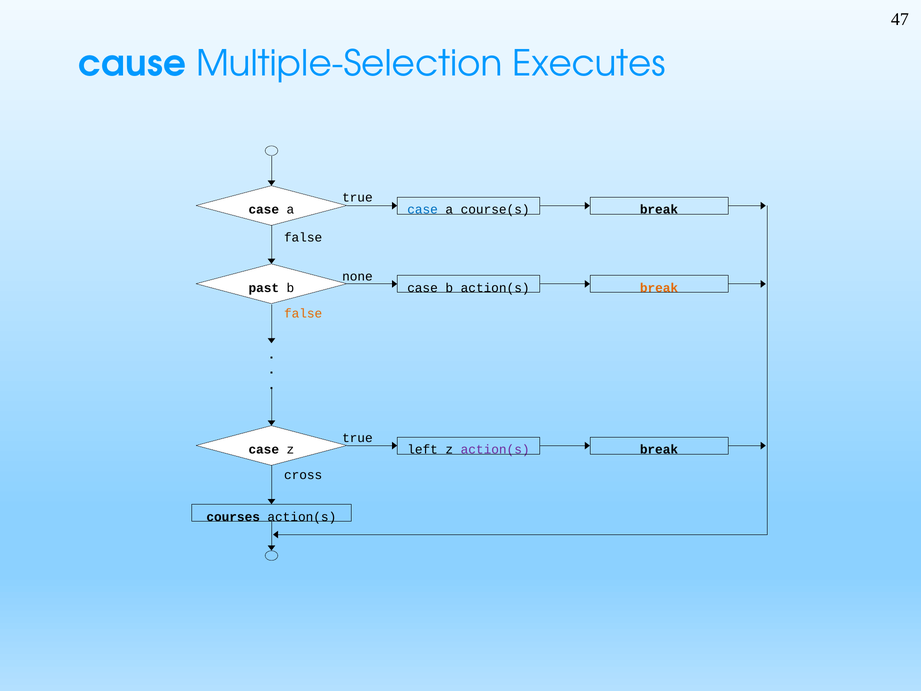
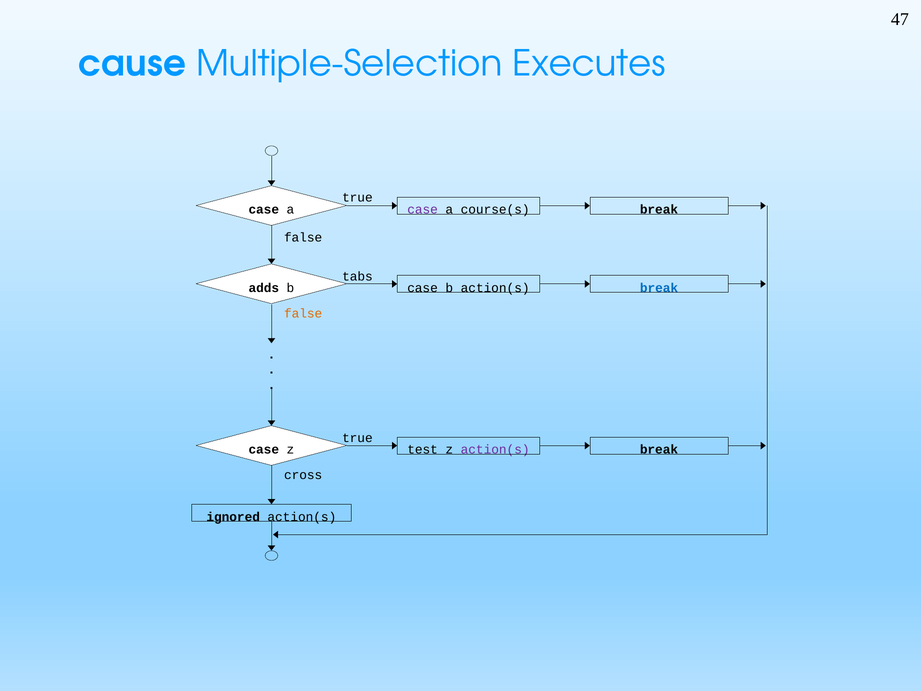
case at (423, 210) colour: blue -> purple
none: none -> tabs
past: past -> adds
break at (659, 288) colour: orange -> blue
left: left -> test
courses: courses -> ignored
